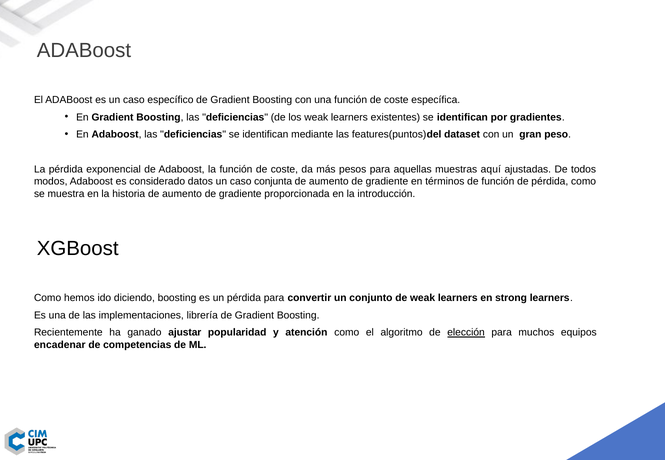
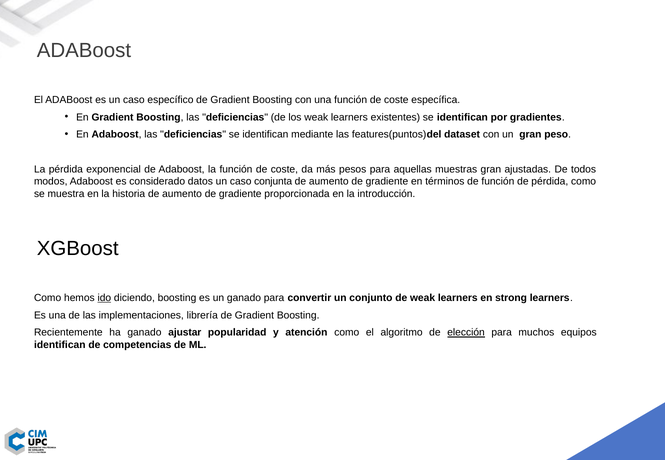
muestras aquí: aquí -> gran
ido underline: none -> present
un pérdida: pérdida -> ganado
encadenar at (60, 345): encadenar -> identifican
